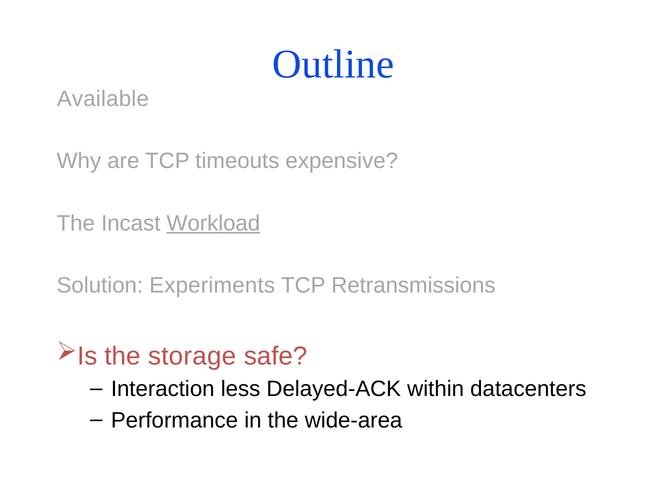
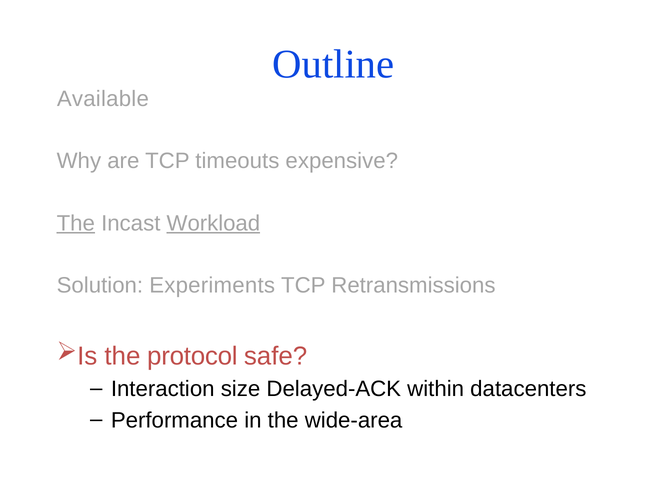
The at (76, 223) underline: none -> present
storage: storage -> protocol
less: less -> size
